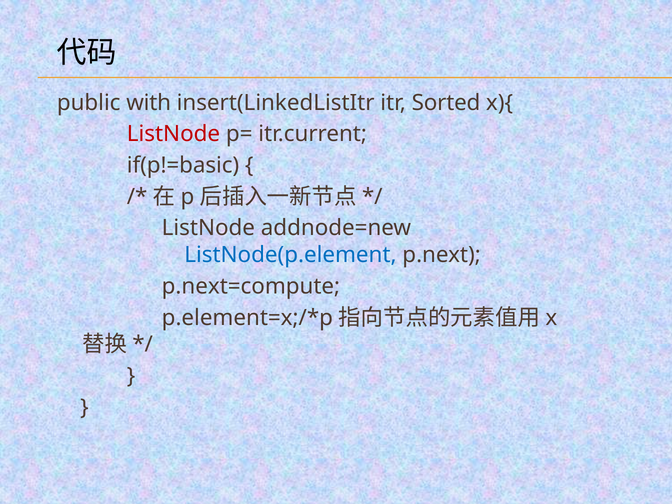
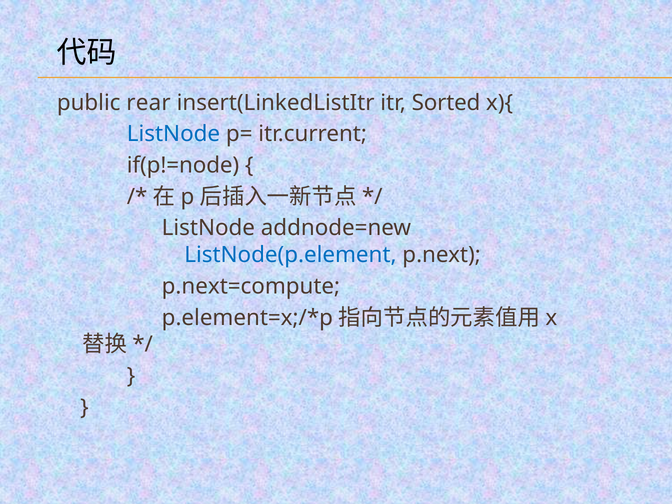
with: with -> rear
ListNode at (173, 134) colour: red -> blue
if(p!=basic: if(p!=basic -> if(p!=node
